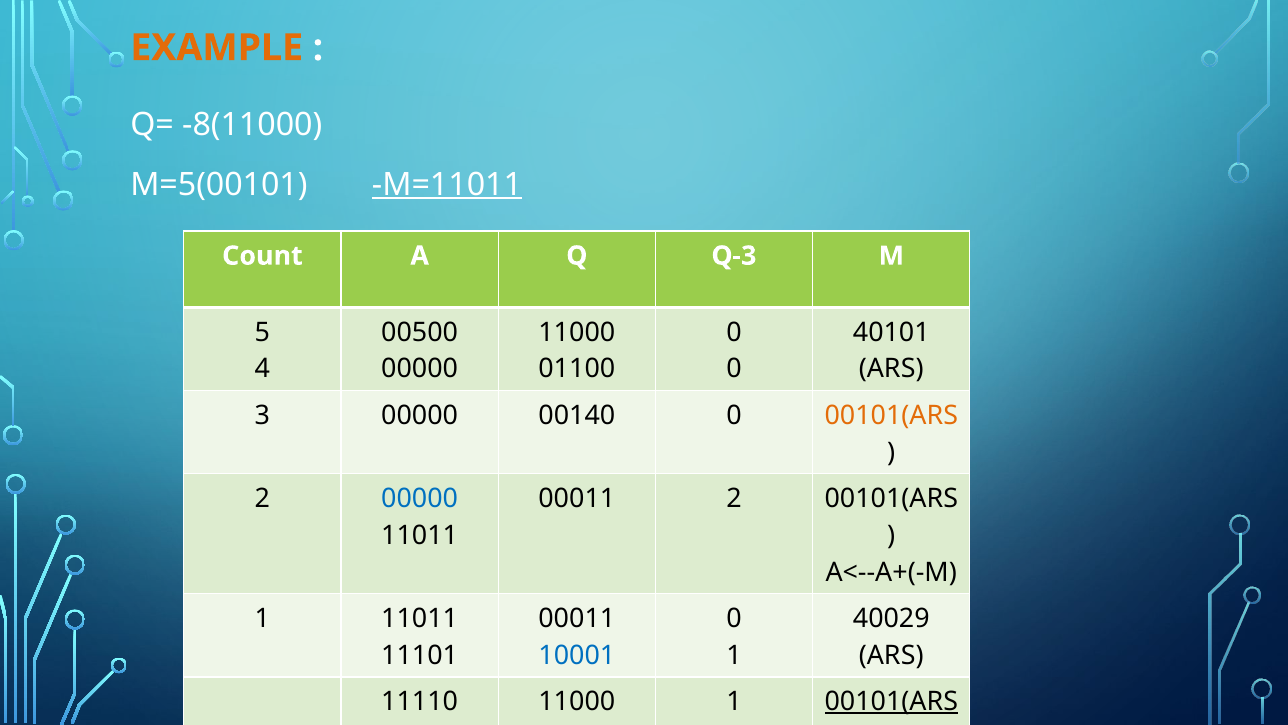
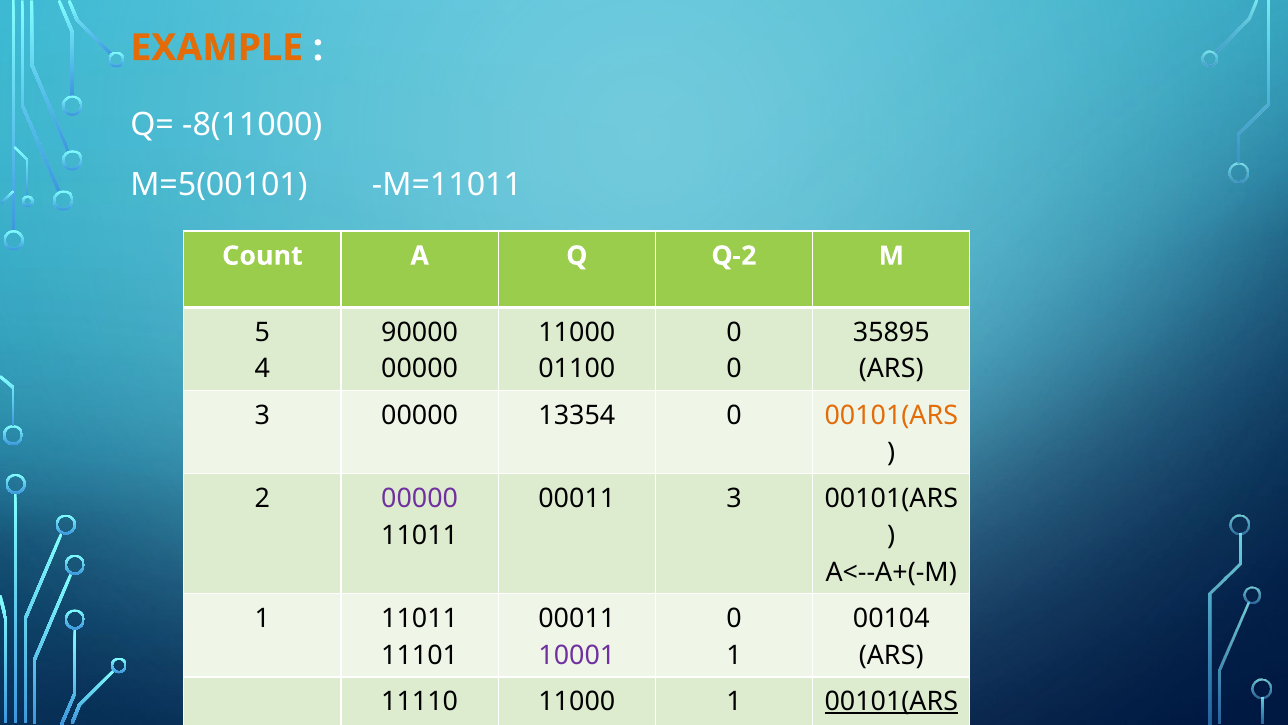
M=11011 underline: present -> none
Q-3: Q-3 -> Q-2
00500: 00500 -> 90000
40101: 40101 -> 35895
00140: 00140 -> 13354
00000 at (420, 498) colour: blue -> purple
00011 2: 2 -> 3
40029: 40029 -> 00104
10001 colour: blue -> purple
